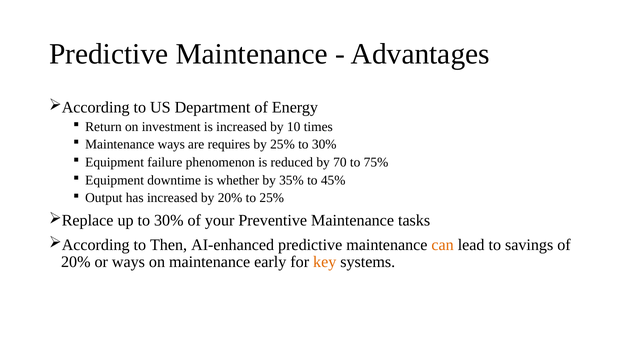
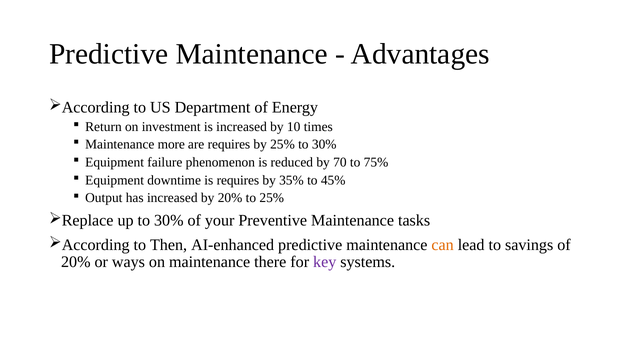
Maintenance ways: ways -> more
is whether: whether -> requires
early: early -> there
key colour: orange -> purple
